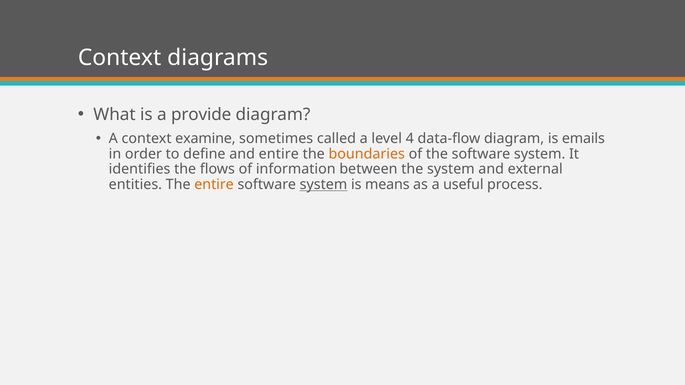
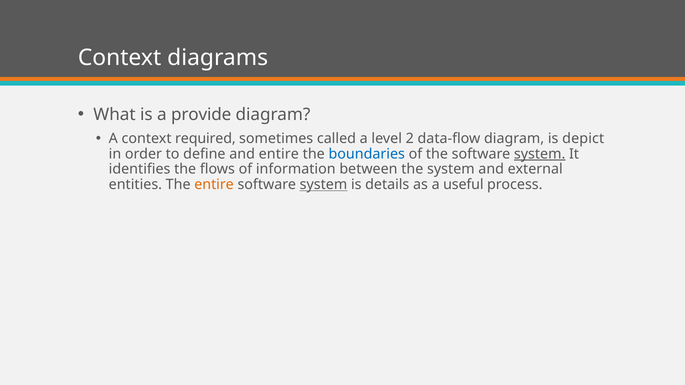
examine: examine -> required
4: 4 -> 2
emails: emails -> depict
boundaries colour: orange -> blue
system at (540, 154) underline: none -> present
means: means -> details
